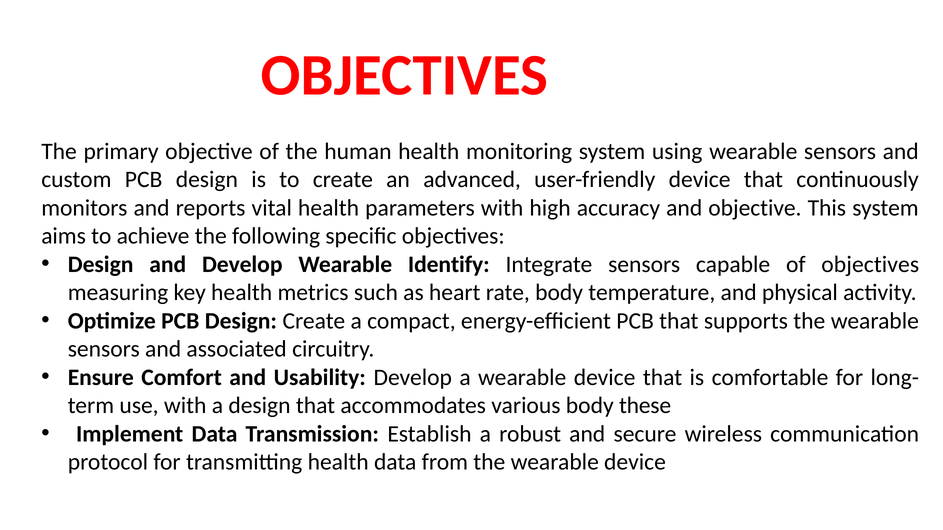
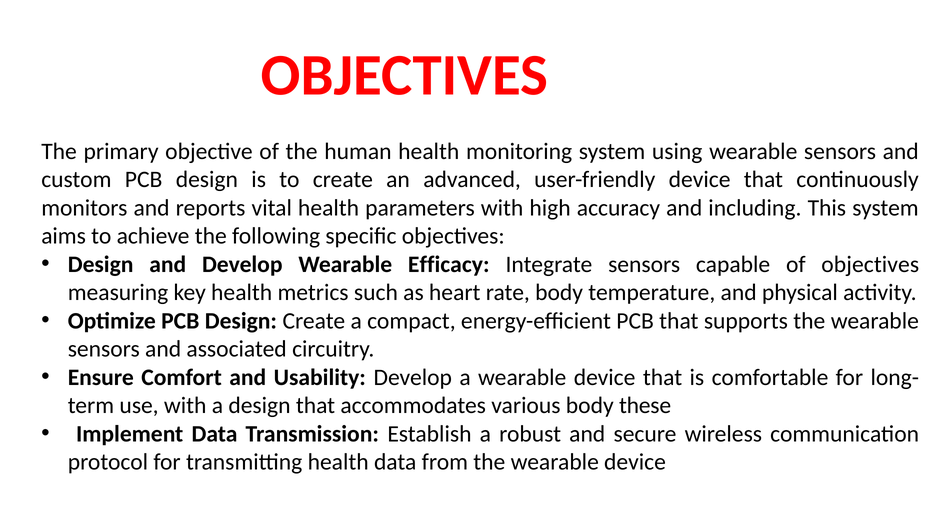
and objective: objective -> including
Identify: Identify -> Efficacy
